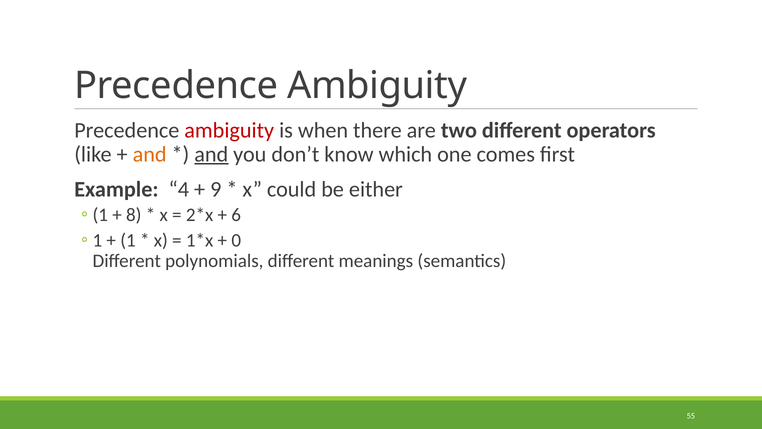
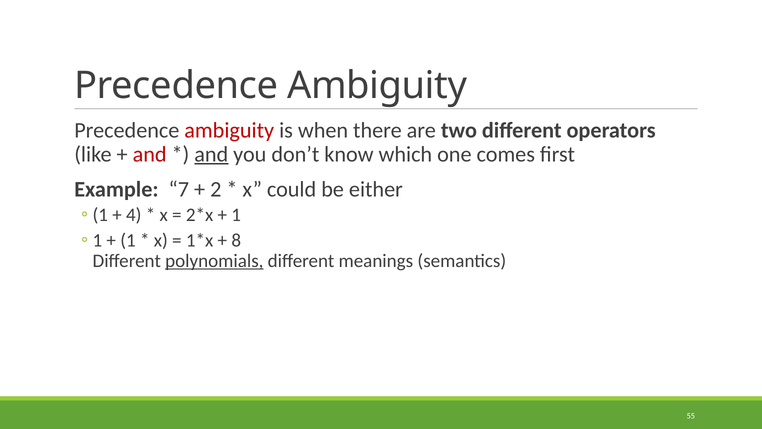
and at (150, 154) colour: orange -> red
4: 4 -> 7
9: 9 -> 2
8: 8 -> 4
6 at (236, 215): 6 -> 1
0: 0 -> 8
polynomials underline: none -> present
